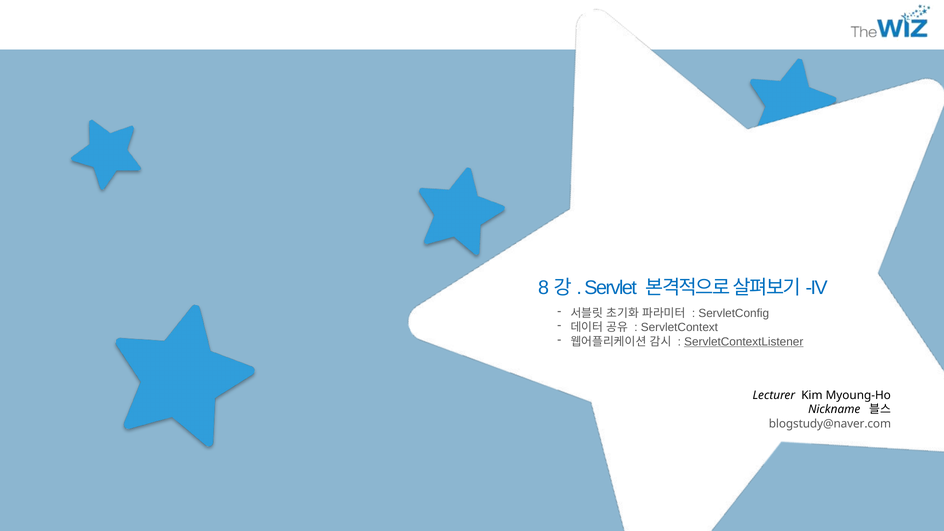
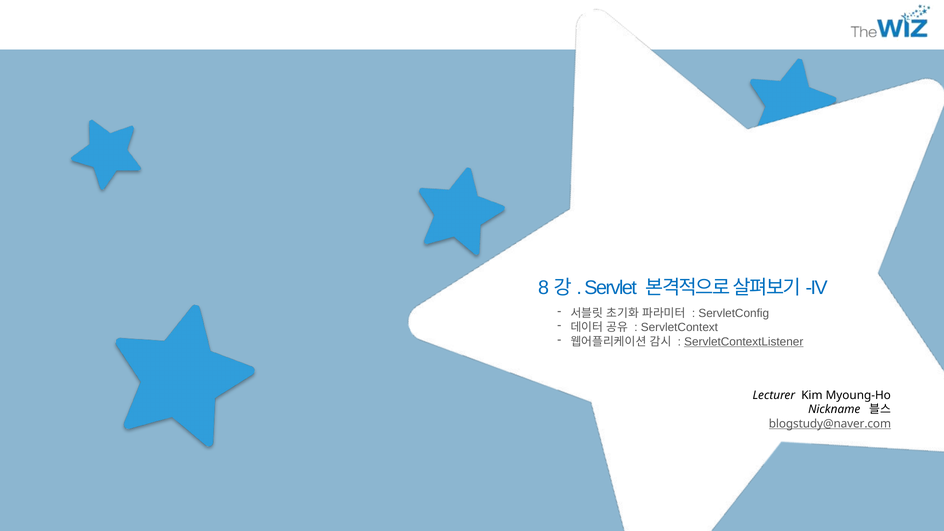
blogstudy@naver.com underline: none -> present
